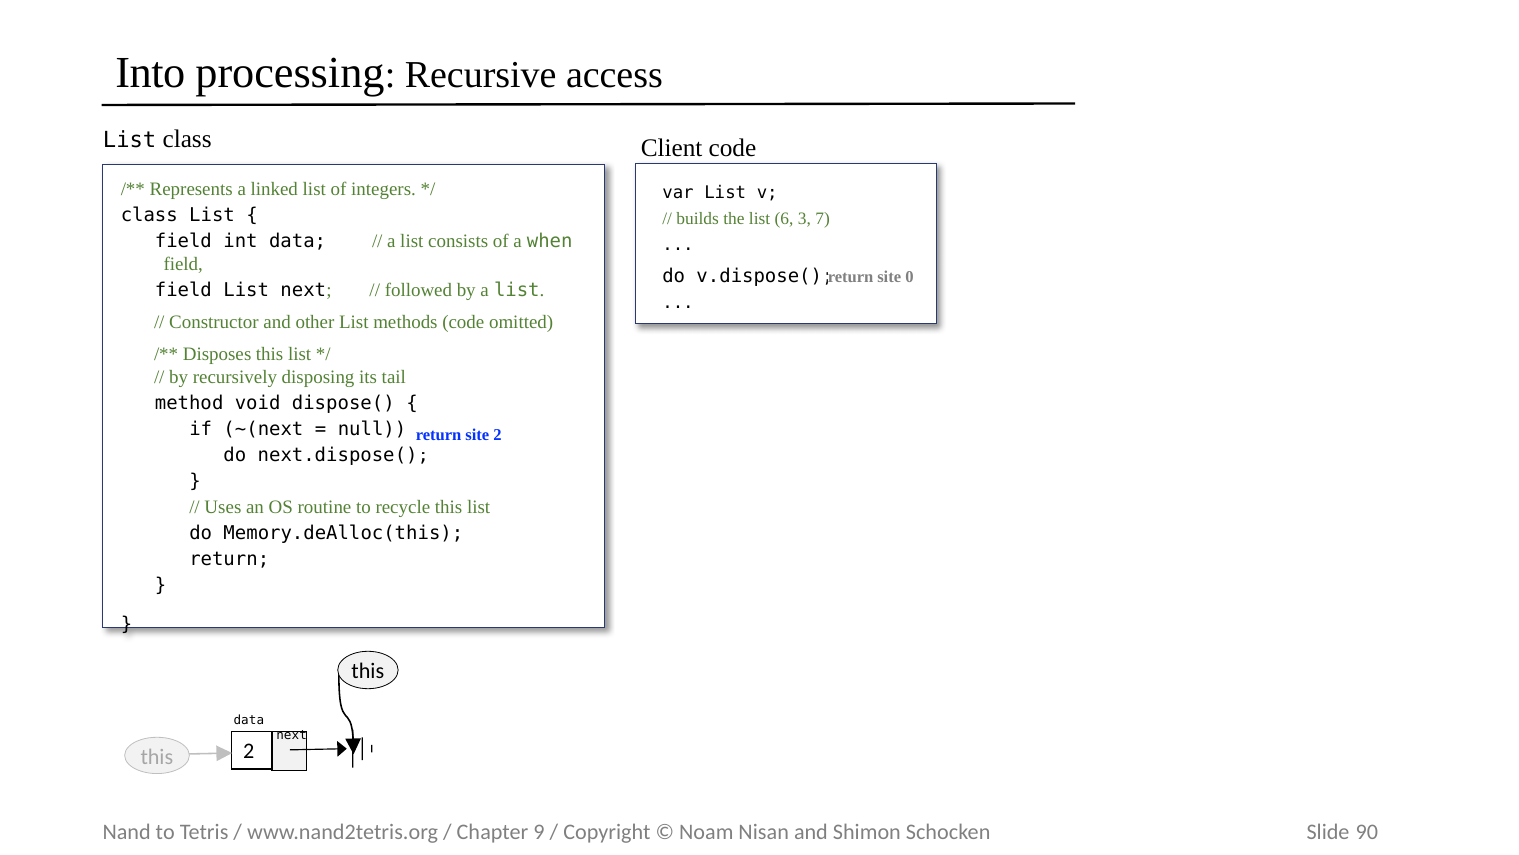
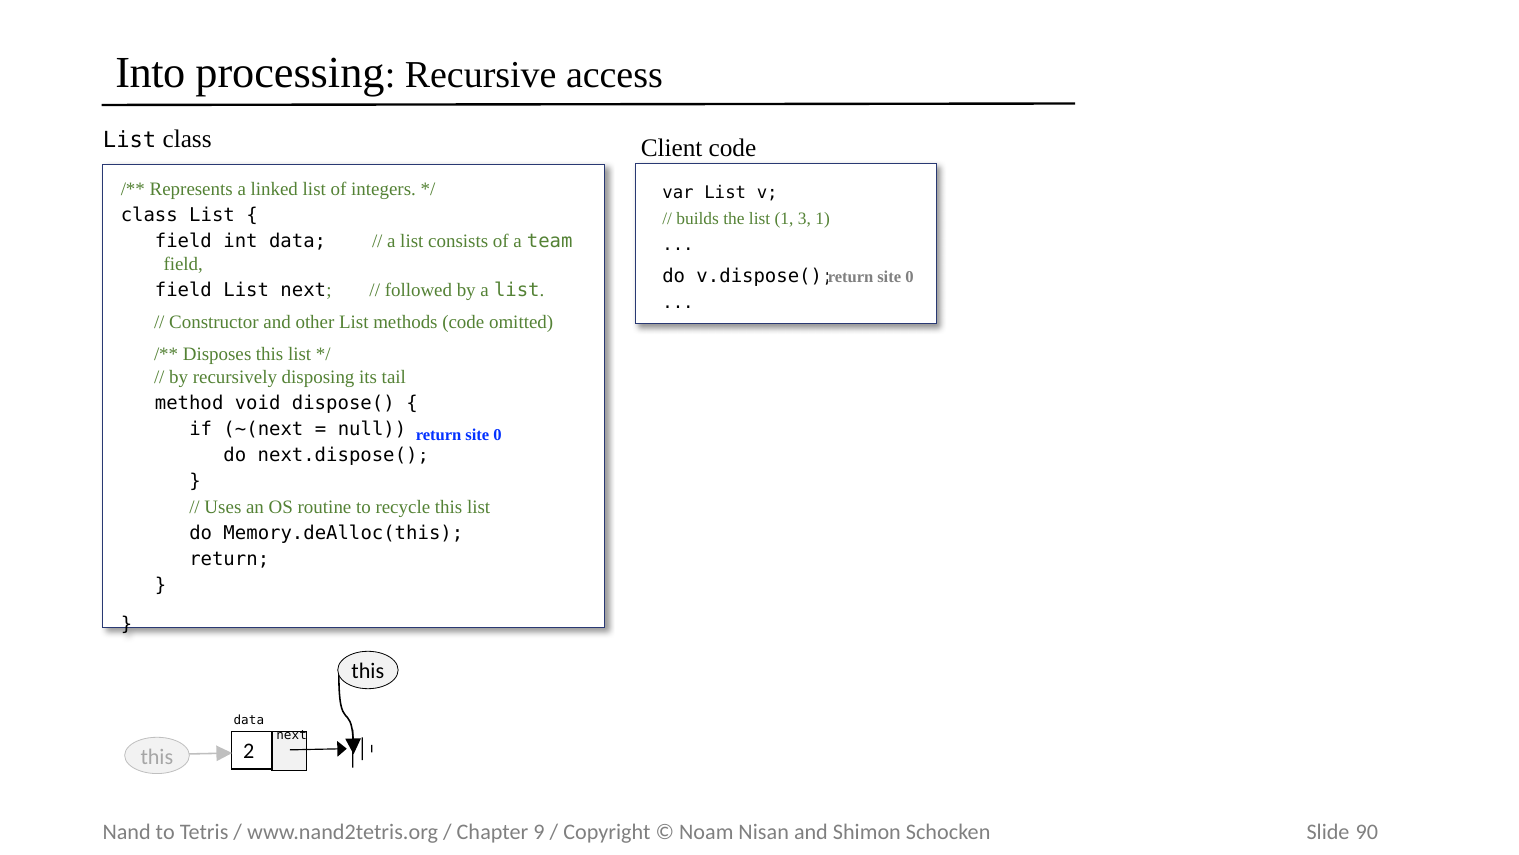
list 6: 6 -> 1
3 7: 7 -> 1
when: when -> team
2 at (497, 435): 2 -> 0
